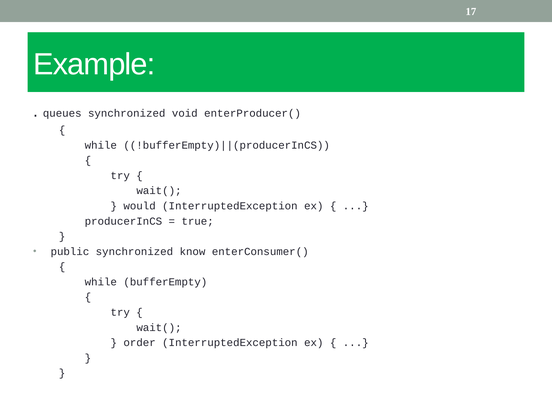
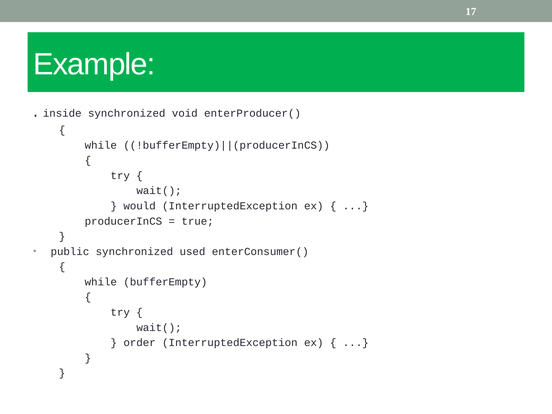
queues: queues -> inside
know: know -> used
